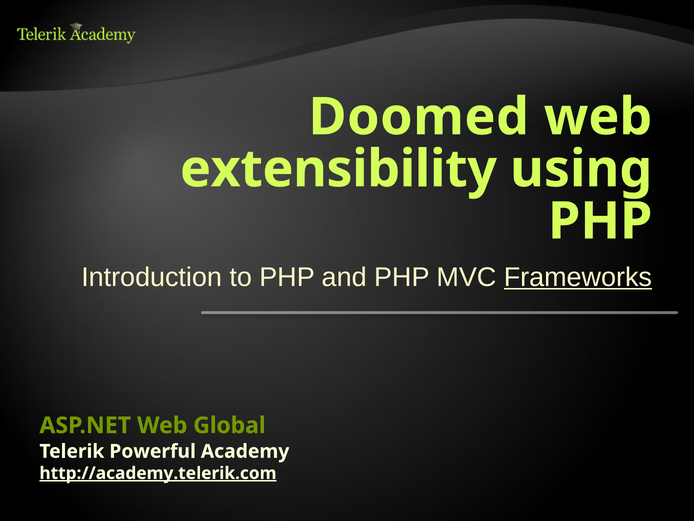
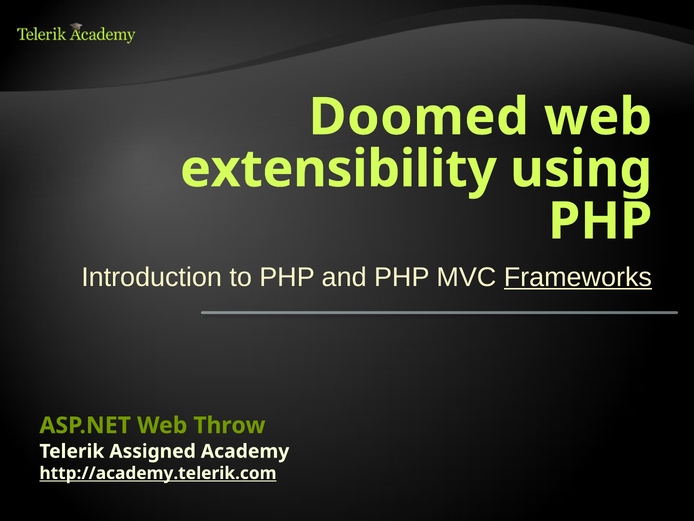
Global: Global -> Throw
Powerful: Powerful -> Assigned
http://academy.telerik.com underline: present -> none
